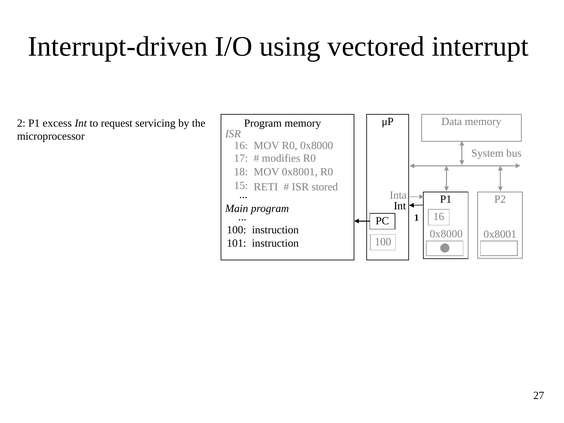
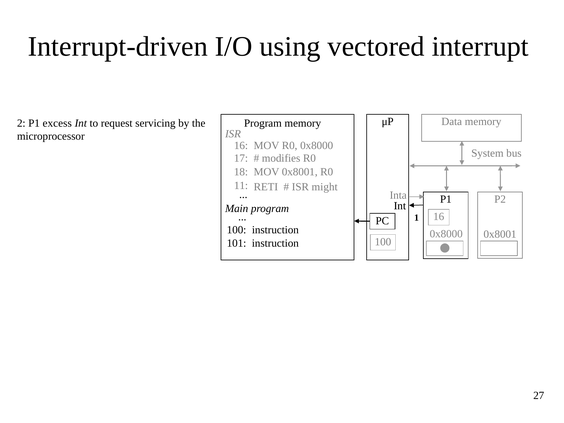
15: 15 -> 11
stored: stored -> might
